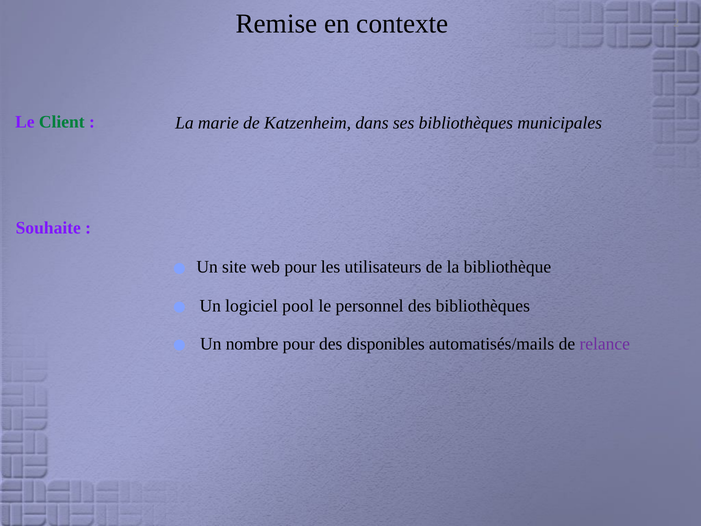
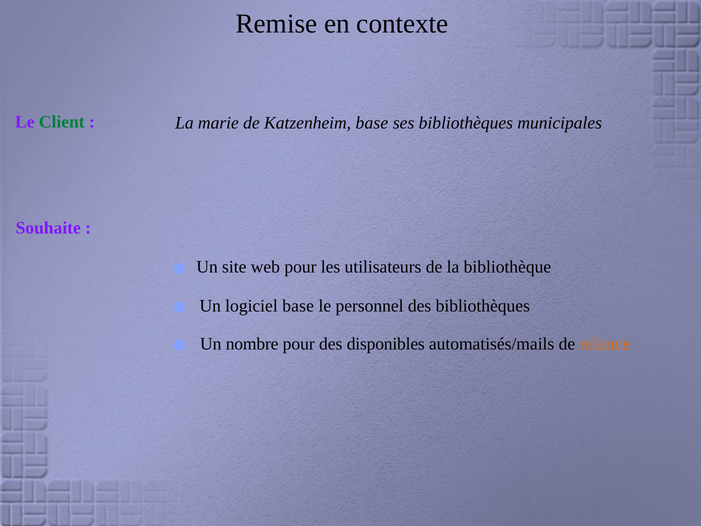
Katzenheim dans: dans -> base
logiciel pool: pool -> base
relance colour: purple -> orange
